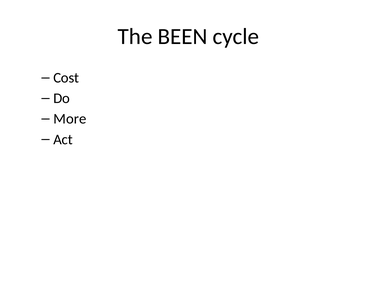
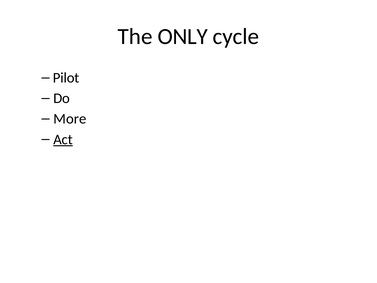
BEEN: BEEN -> ONLY
Cost: Cost -> Pilot
Act underline: none -> present
